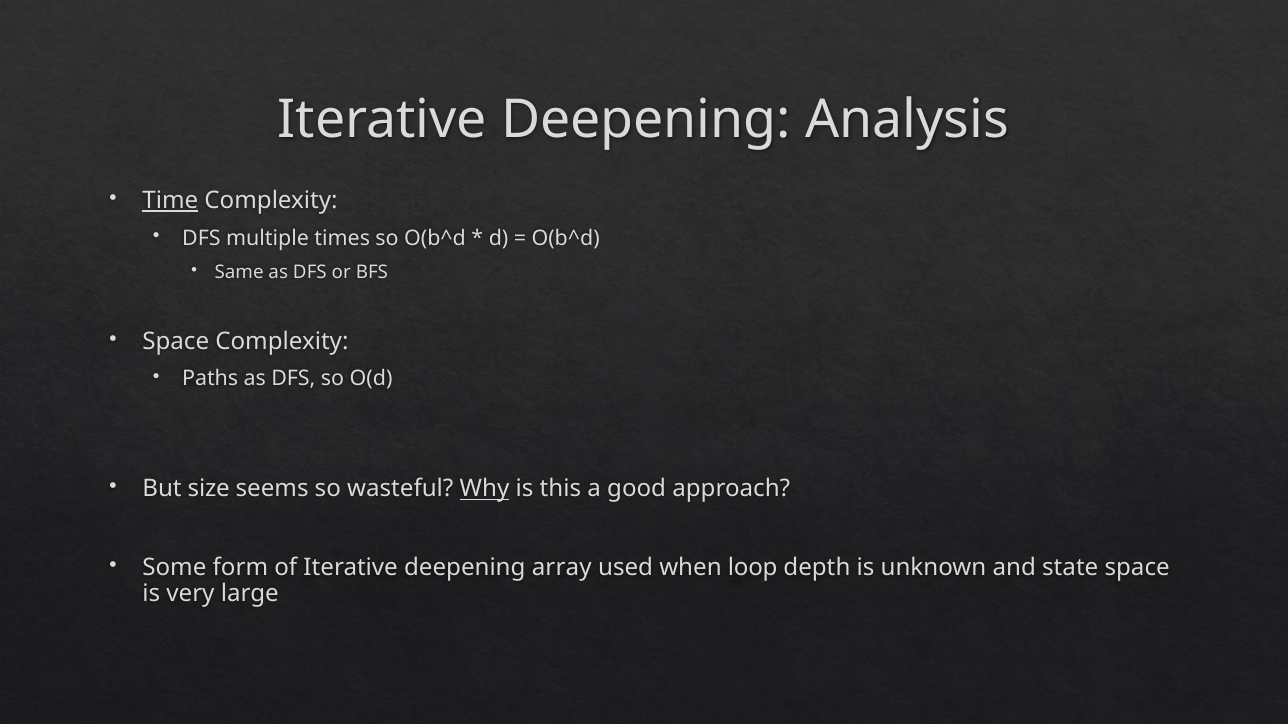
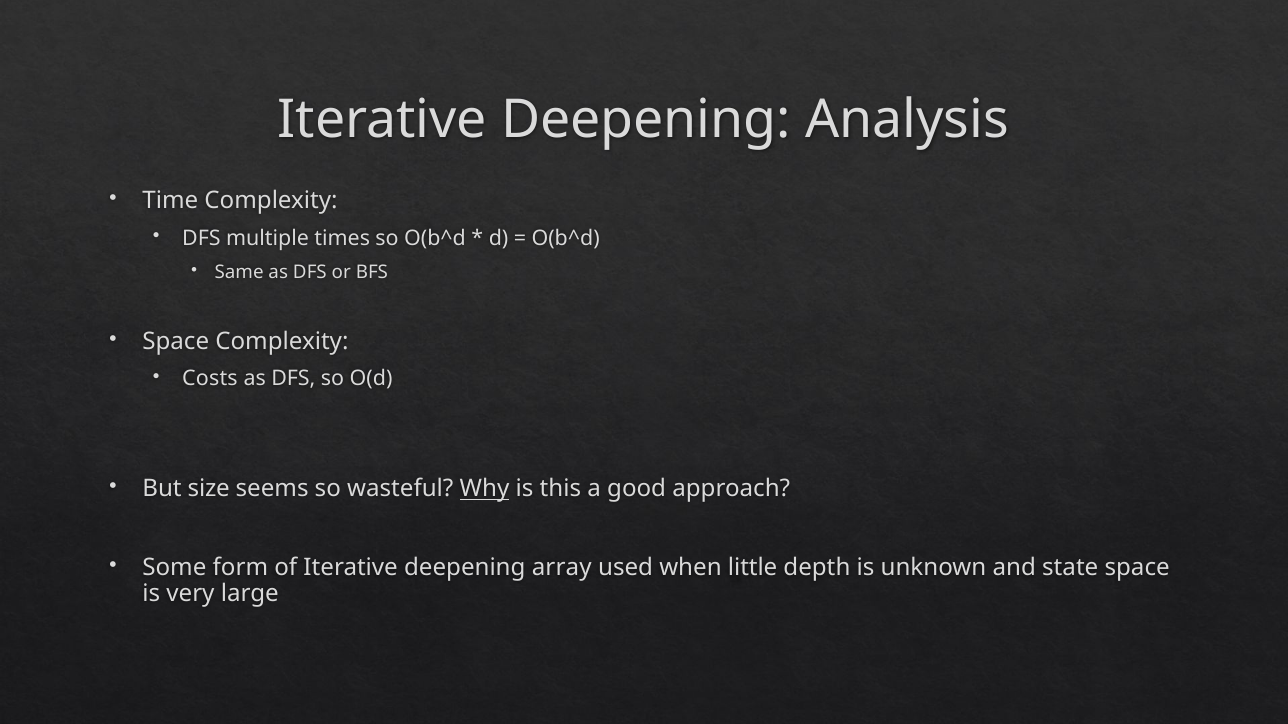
Time underline: present -> none
Paths: Paths -> Costs
loop: loop -> little
